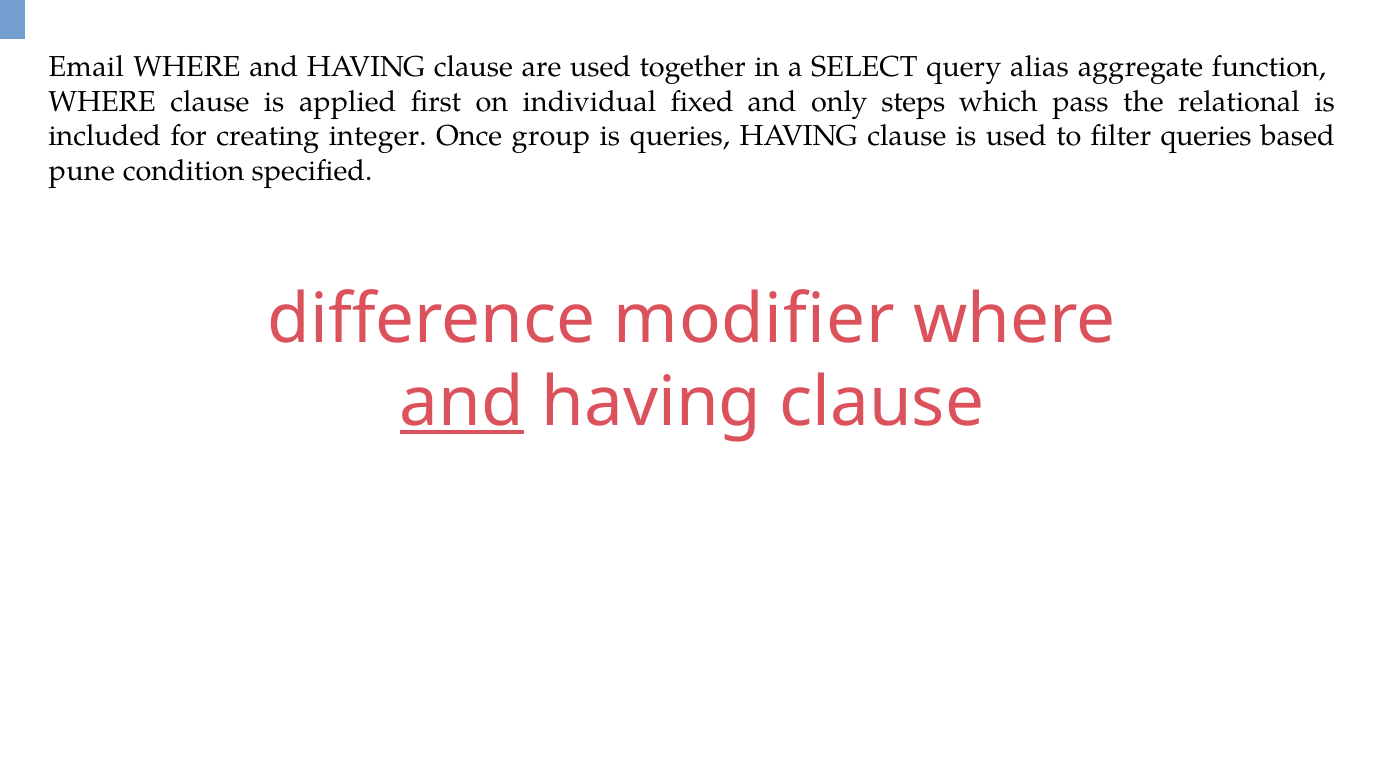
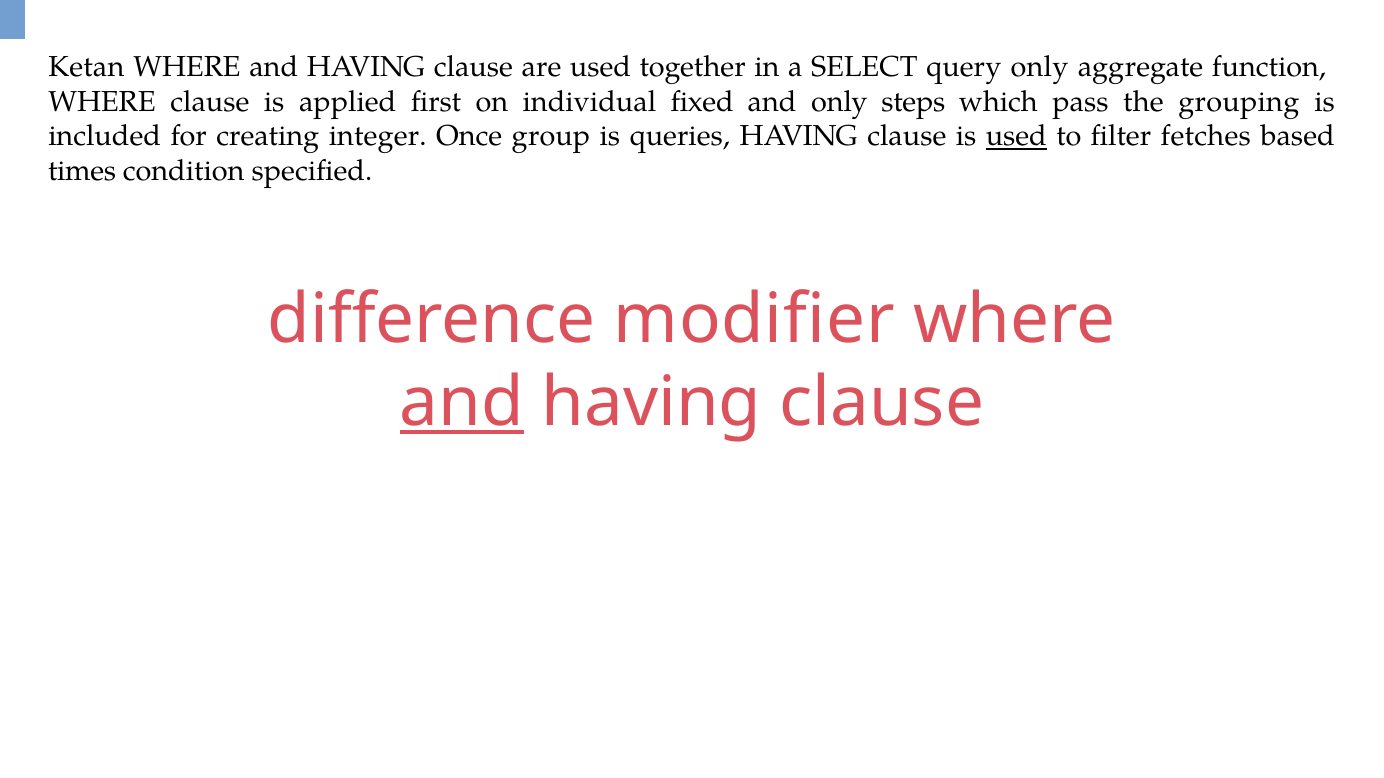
Email: Email -> Ketan
query alias: alias -> only
relational: relational -> grouping
used at (1016, 136) underline: none -> present
filter queries: queries -> fetches
pune: pune -> times
